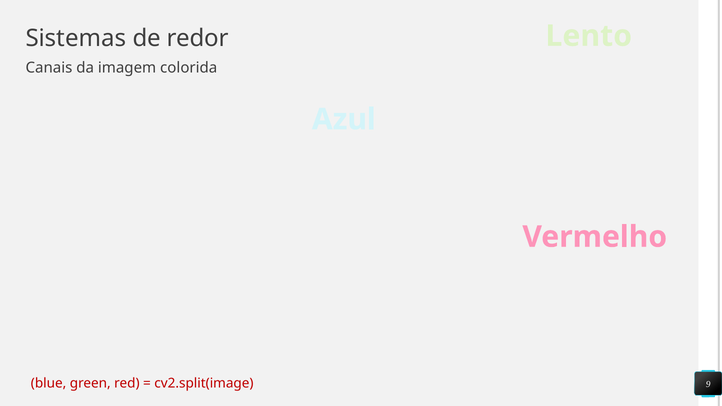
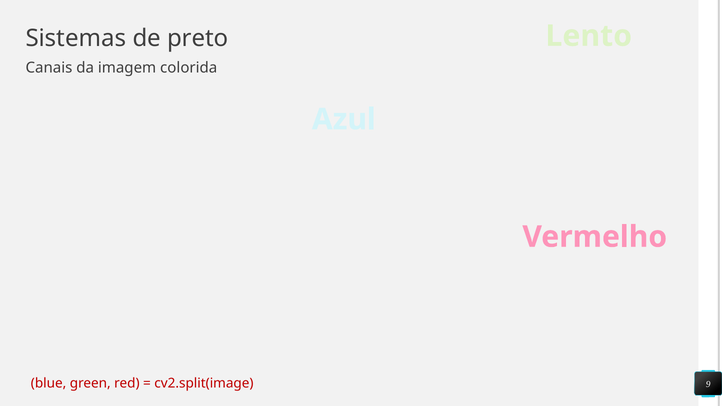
redor: redor -> preto
